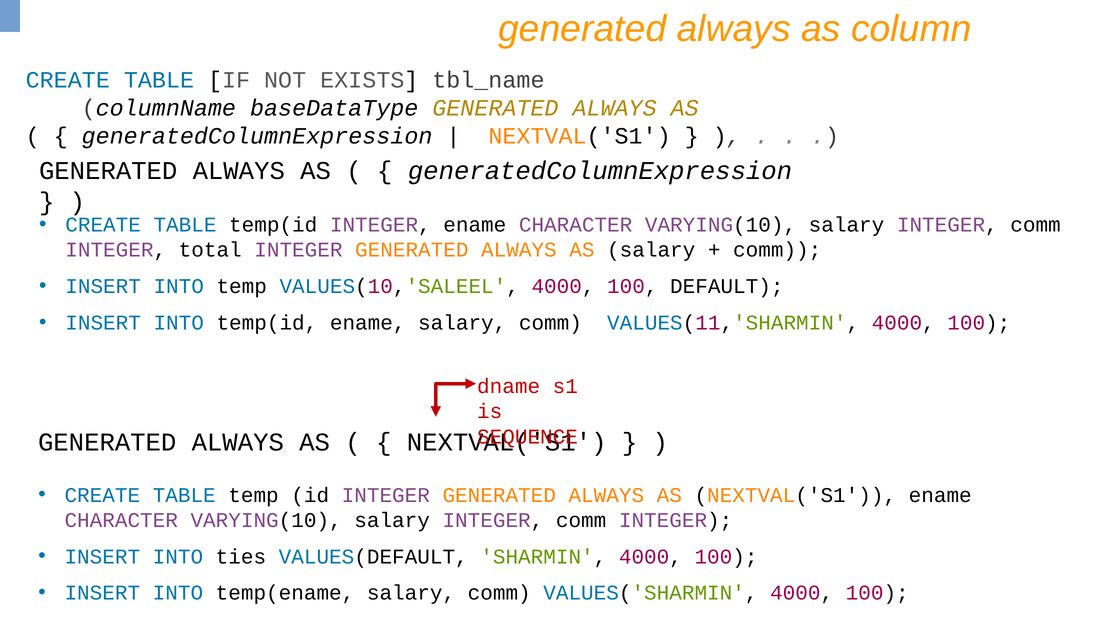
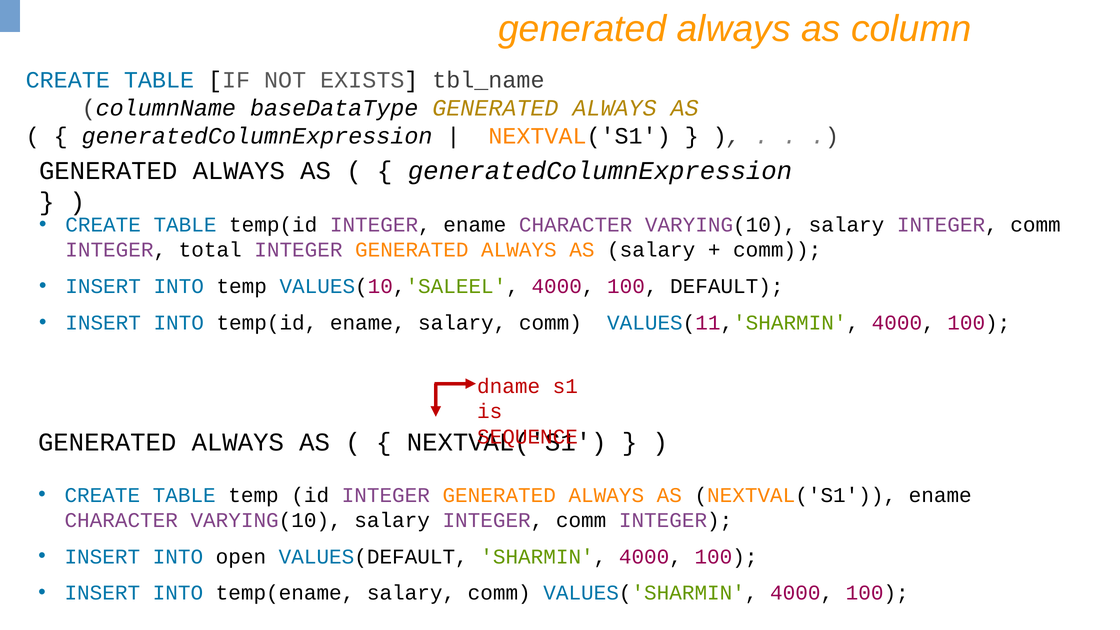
ties: ties -> open
